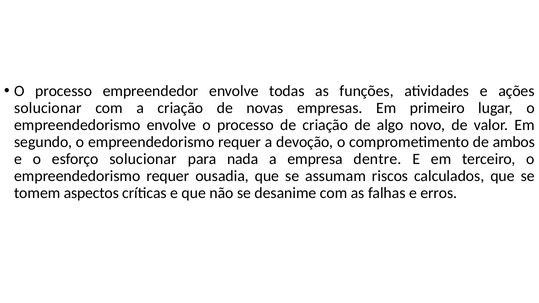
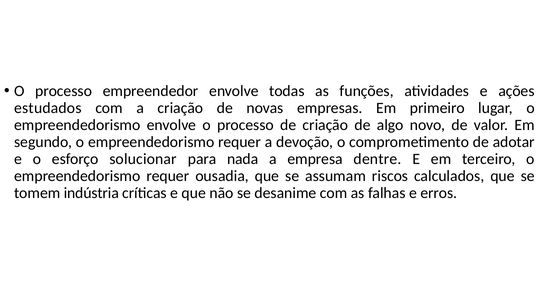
solucionar at (48, 108): solucionar -> estudados
ambos: ambos -> adotar
aspectos: aspectos -> indústria
